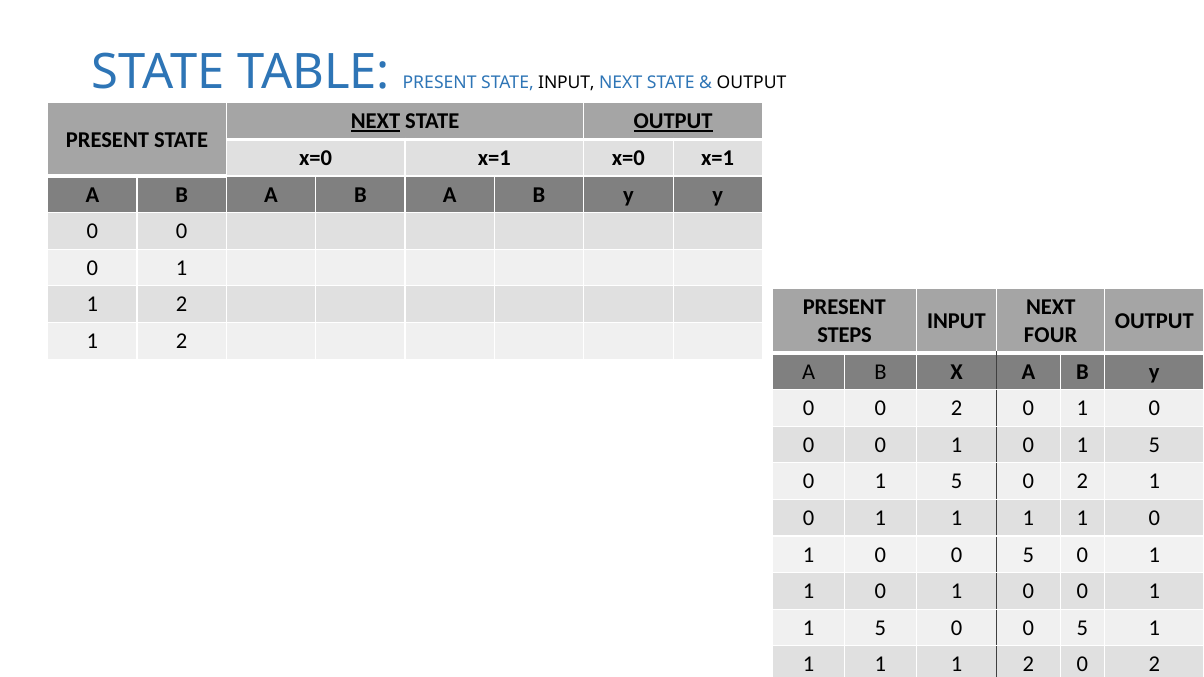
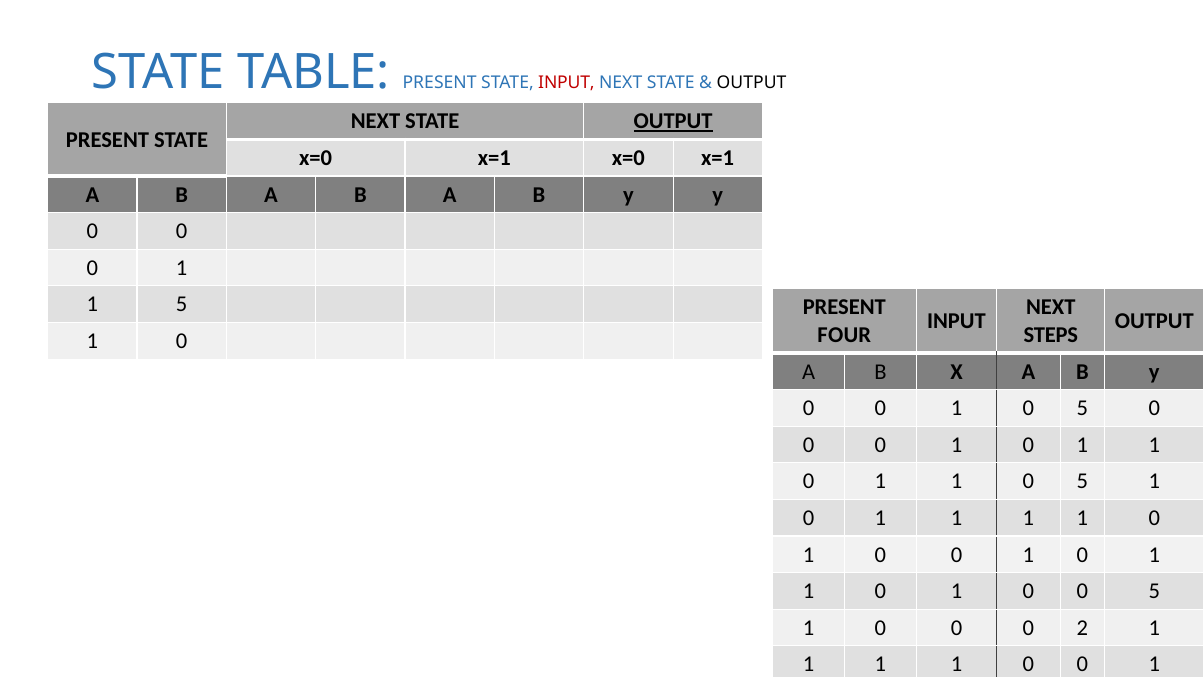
INPUT at (566, 83) colour: black -> red
NEXT at (375, 121) underline: present -> none
2 at (182, 305): 2 -> 5
STEPS: STEPS -> FOUR
FOUR: FOUR -> STEPS
2 at (182, 341): 2 -> 0
2 at (956, 408): 2 -> 1
1 at (1082, 408): 1 -> 5
5 at (1154, 445): 5 -> 1
5 at (956, 482): 5 -> 1
2 at (1082, 482): 2 -> 5
5 at (1028, 555): 5 -> 1
1 0 0 1: 1 -> 5
5 at (880, 628): 5 -> 0
5 at (1082, 628): 5 -> 2
2 at (1028, 665): 2 -> 0
2 at (1154, 665): 2 -> 1
